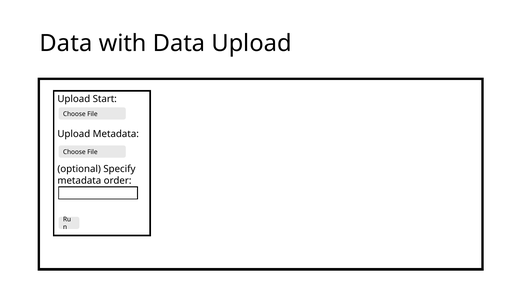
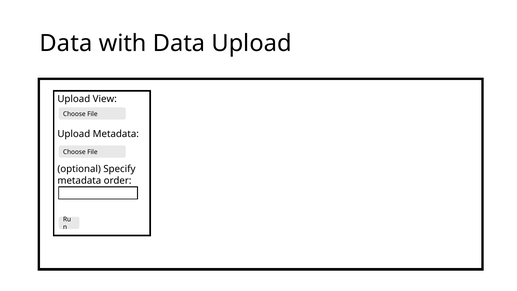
Start: Start -> View
